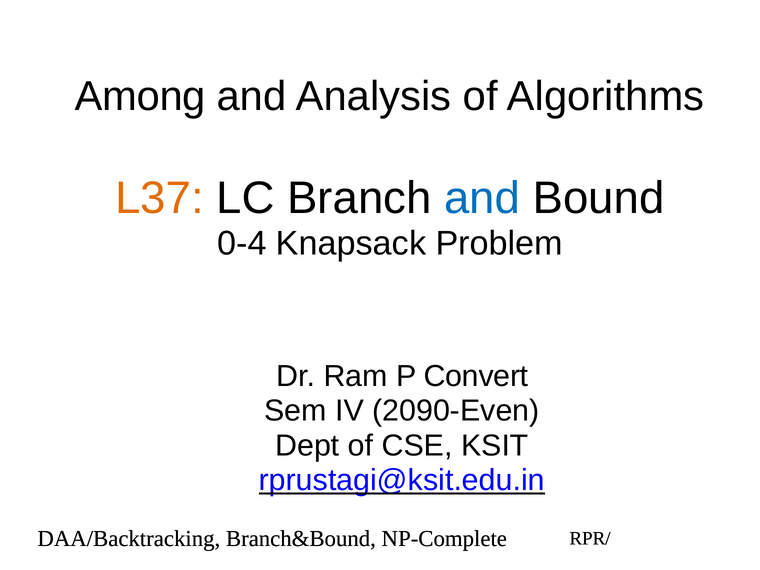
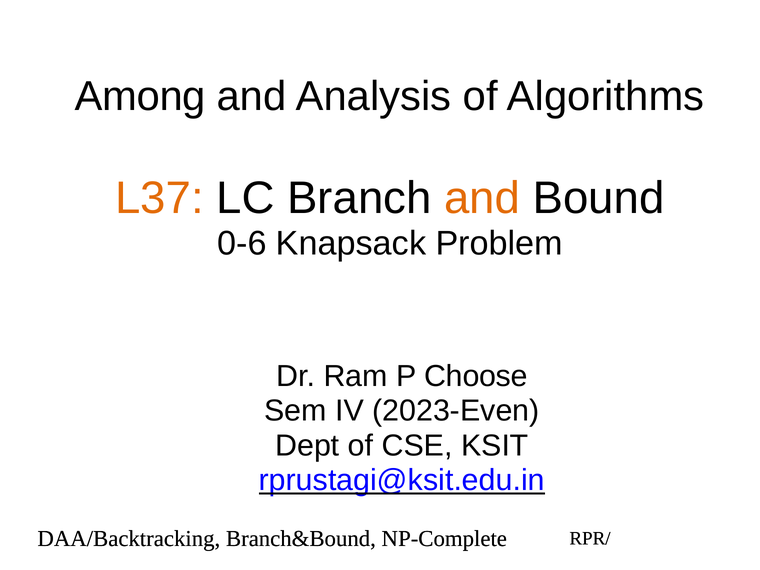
and at (482, 198) colour: blue -> orange
0-4: 0-4 -> 0-6
Convert: Convert -> Choose
2090-Even: 2090-Even -> 2023-Even
